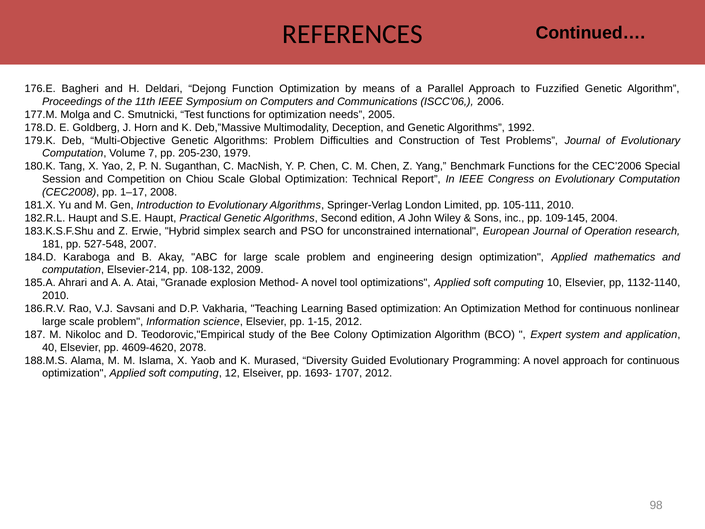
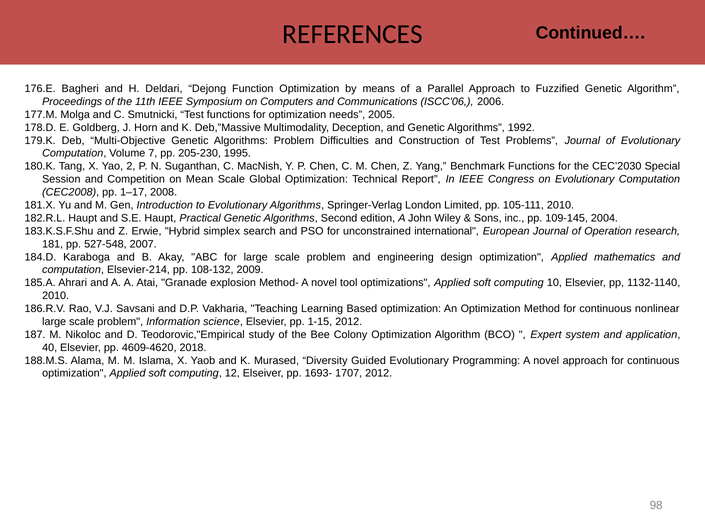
1979: 1979 -> 1995
CEC’2006: CEC’2006 -> CEC’2030
Chiou: Chiou -> Mean
2078: 2078 -> 2018
